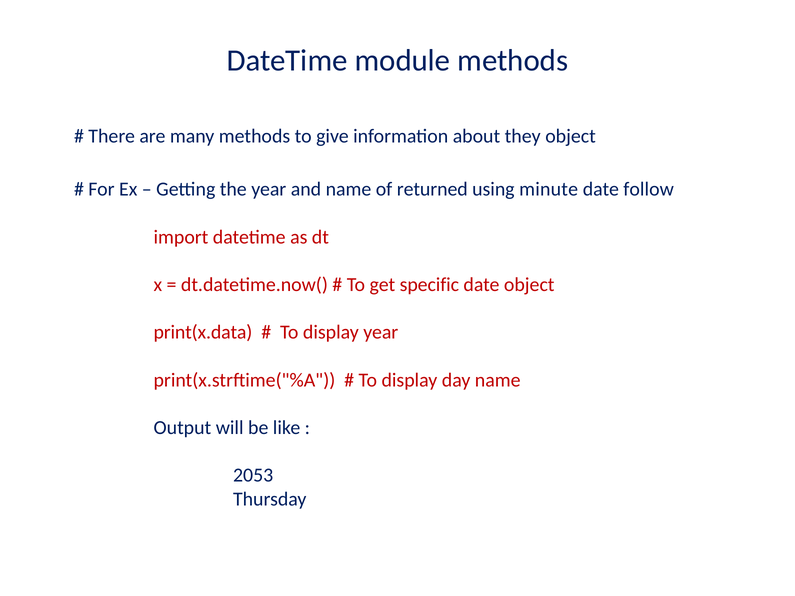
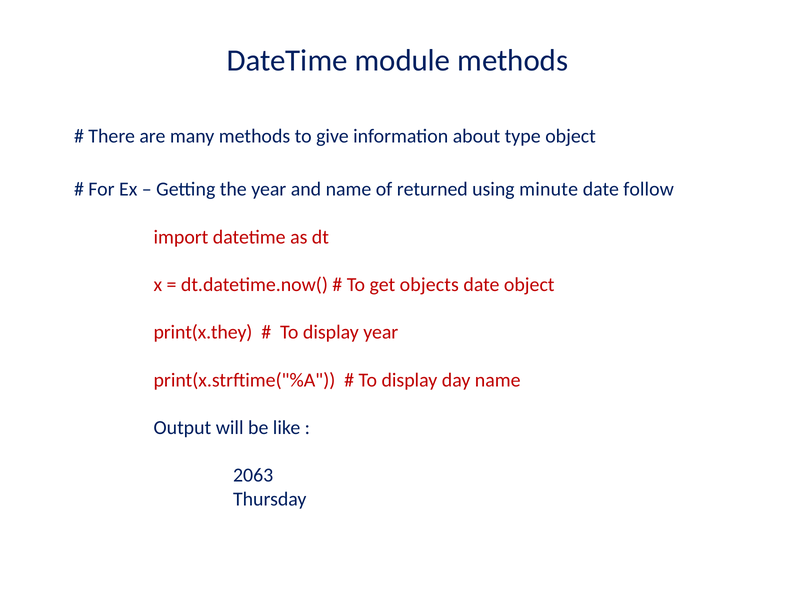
they: they -> type
specific: specific -> objects
print(x.data: print(x.data -> print(x.they
2053: 2053 -> 2063
